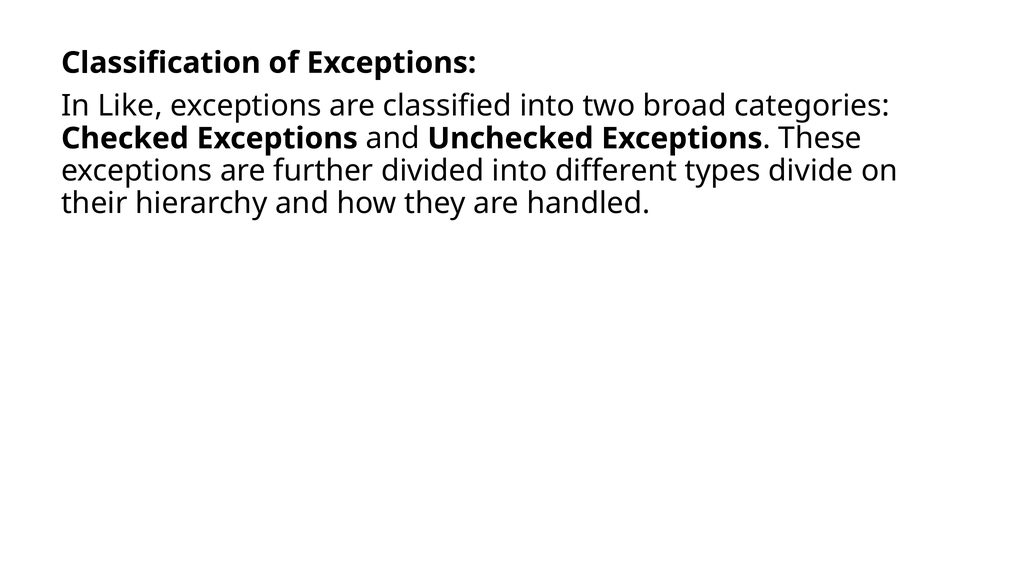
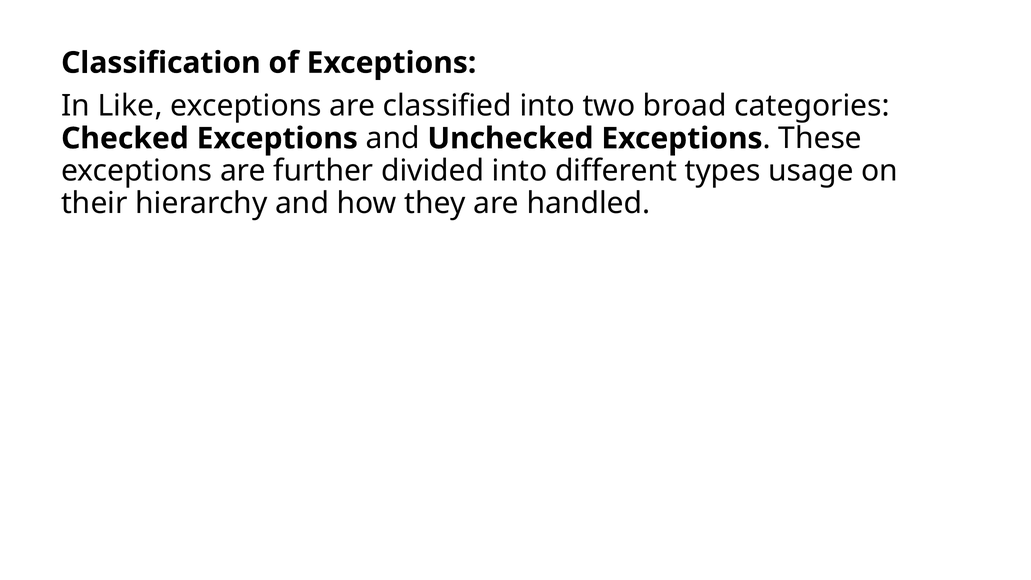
divide: divide -> usage
